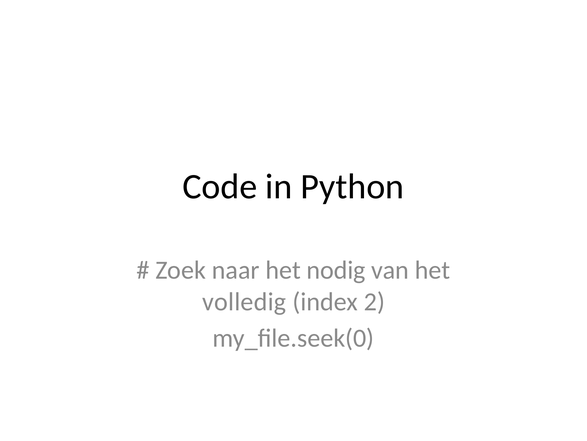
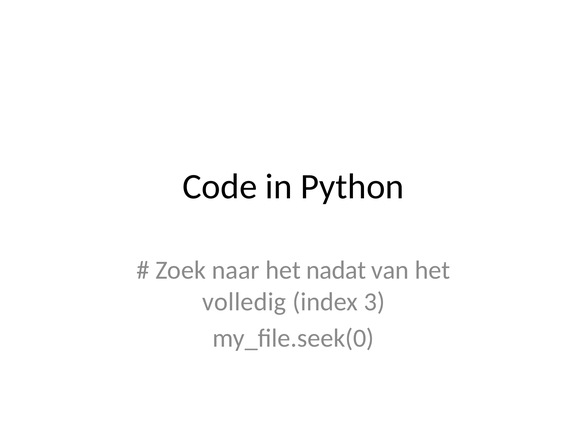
nodig: nodig -> nadat
2: 2 -> 3
